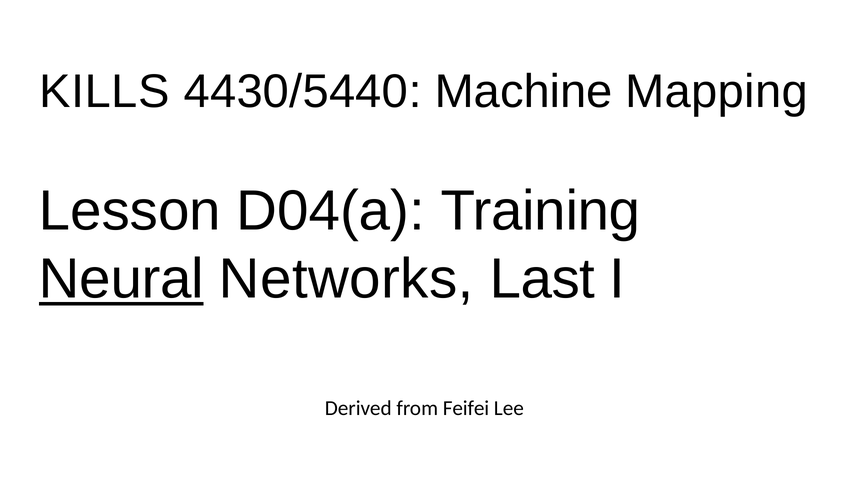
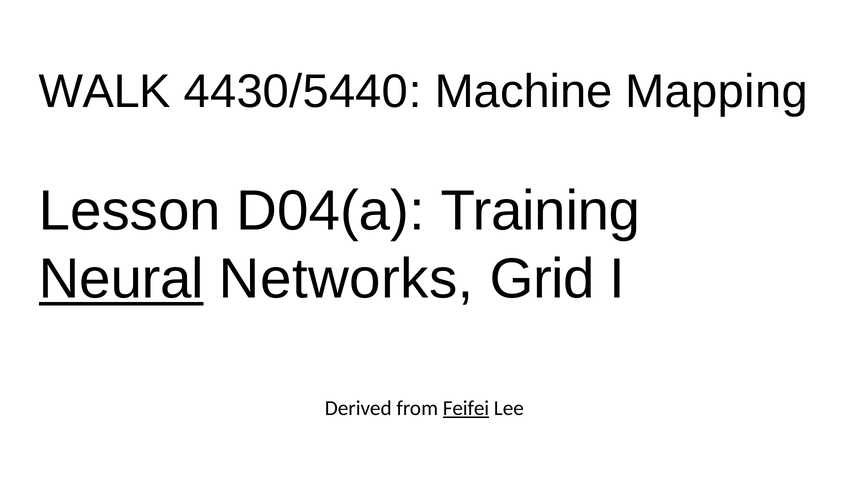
KILLS: KILLS -> WALK
Last: Last -> Grid
Feifei underline: none -> present
